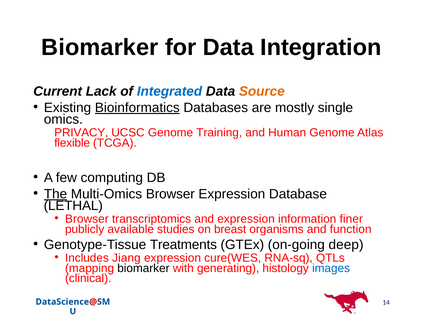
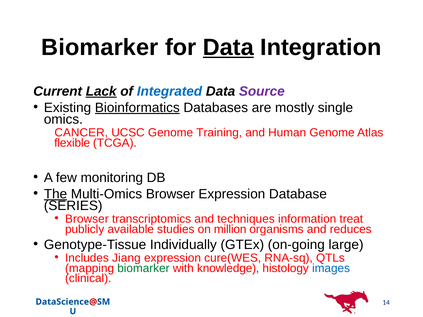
Data at (228, 47) underline: none -> present
Lack underline: none -> present
Source colour: orange -> purple
PRIVACY: PRIVACY -> CANCER
computing: computing -> monitoring
LETHAL: LETHAL -> SERIES
and expression: expression -> techniques
finer: finer -> treat
breast: breast -> million
function: function -> reduces
Treatments: Treatments -> Individually
deep: deep -> large
biomarker at (143, 268) colour: black -> green
generating: generating -> knowledge
